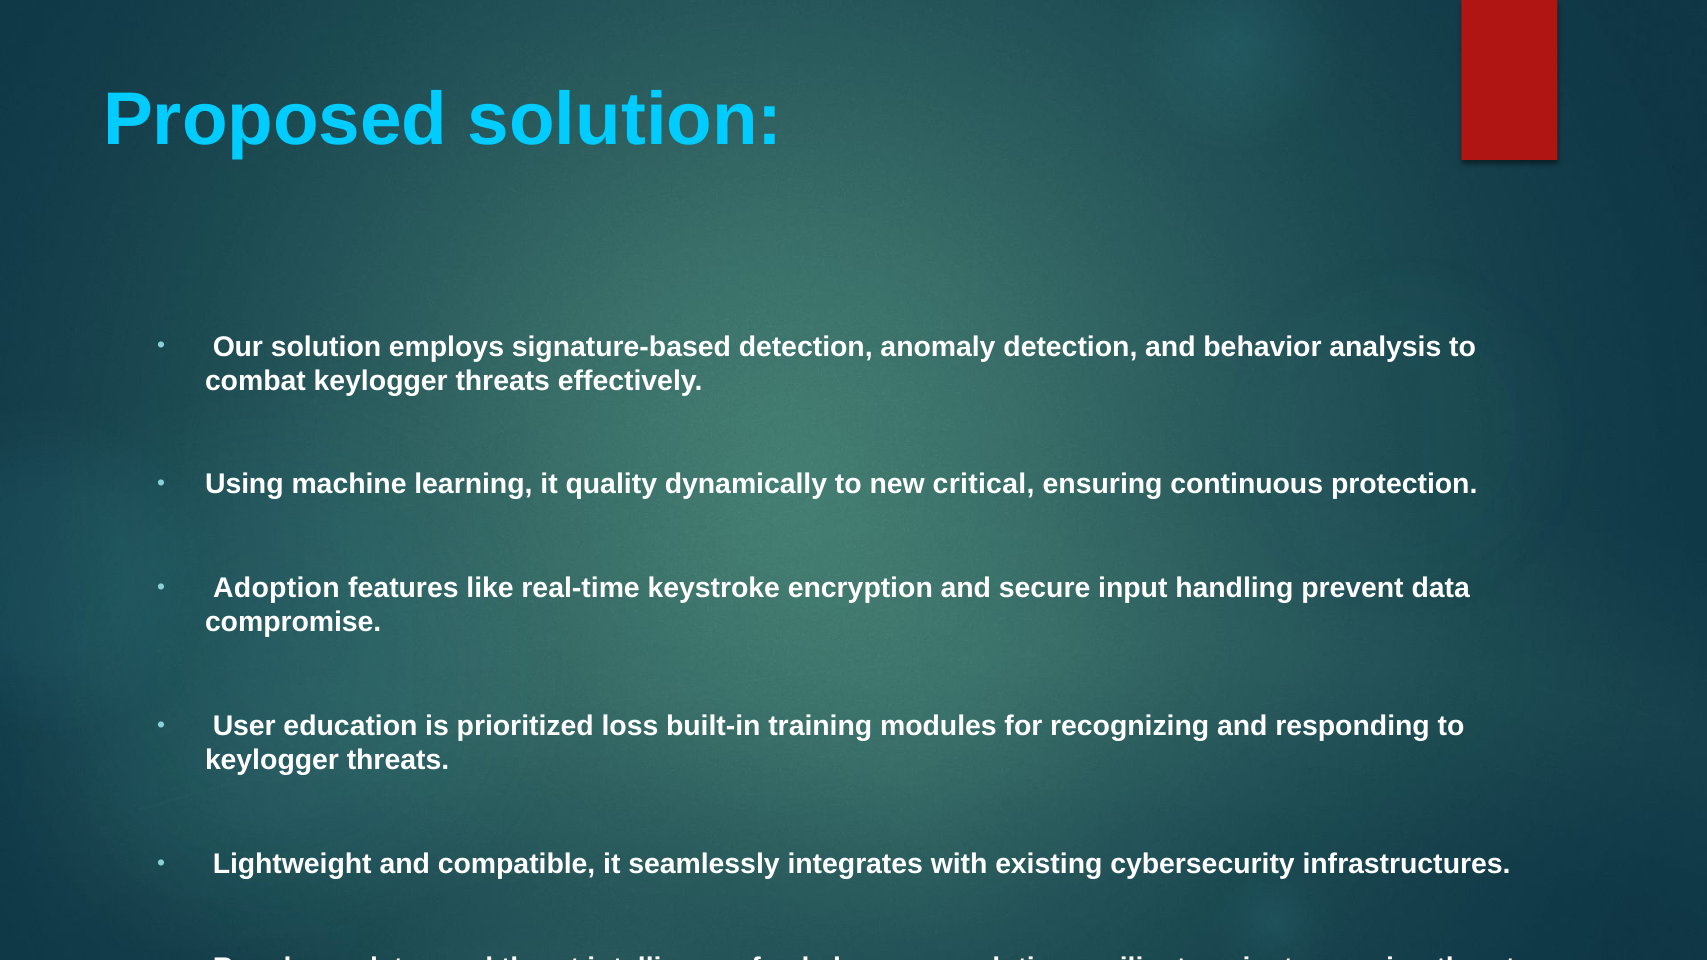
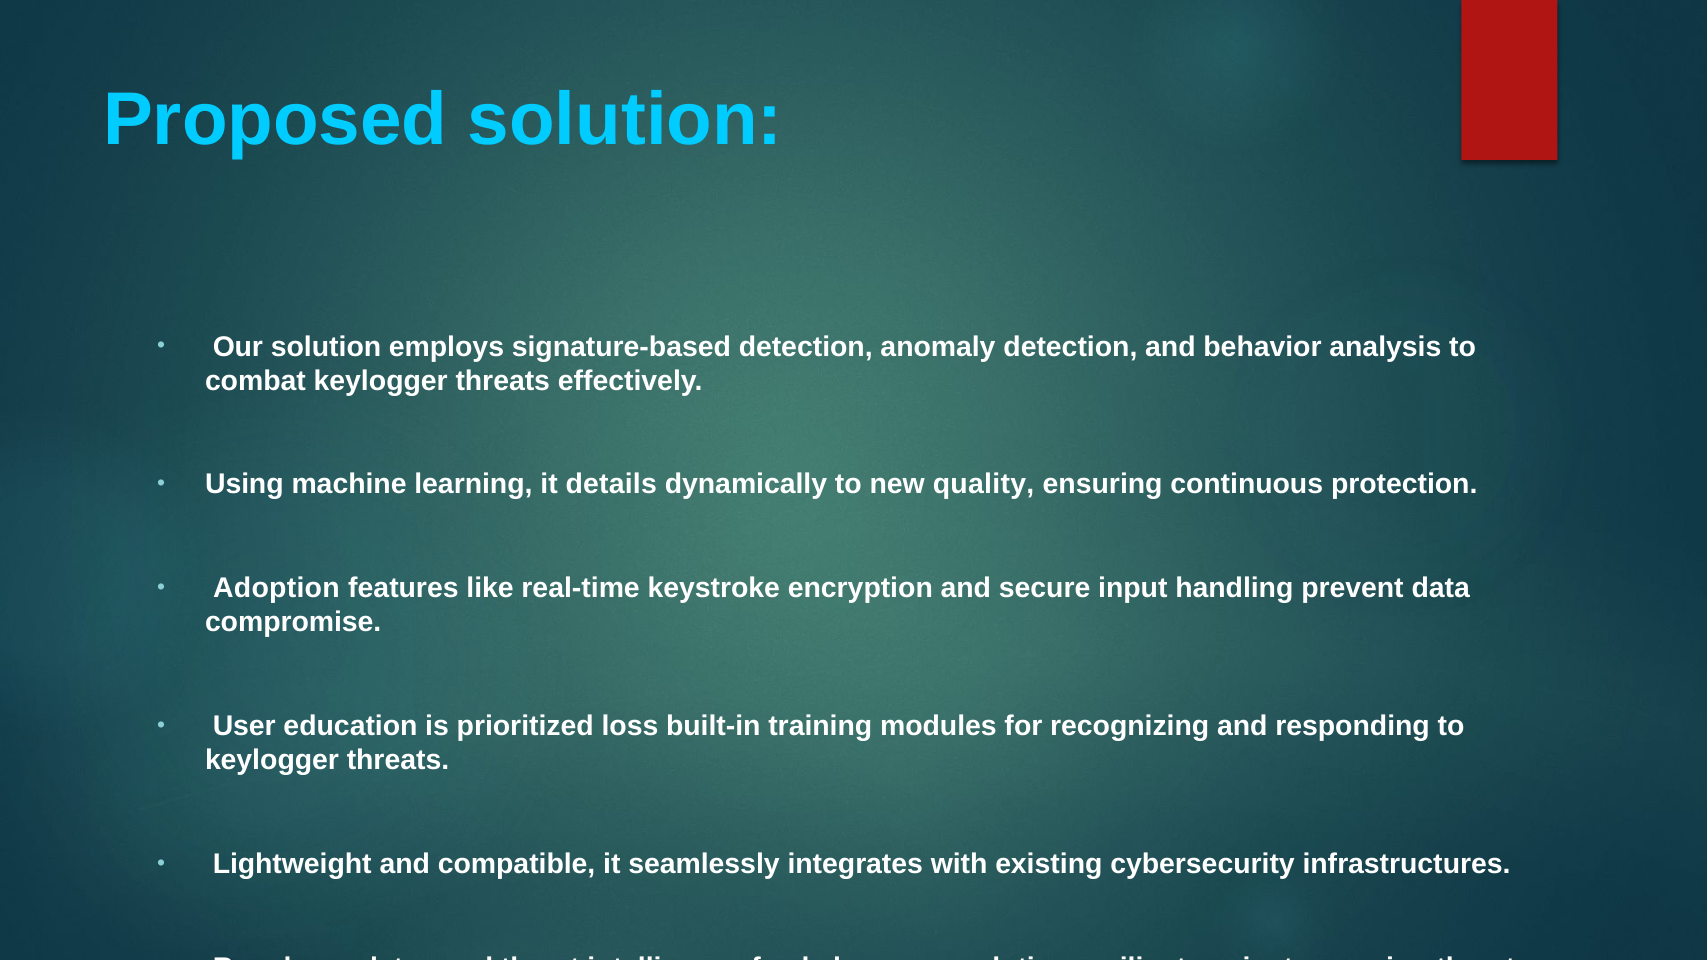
quality: quality -> details
critical: critical -> quality
